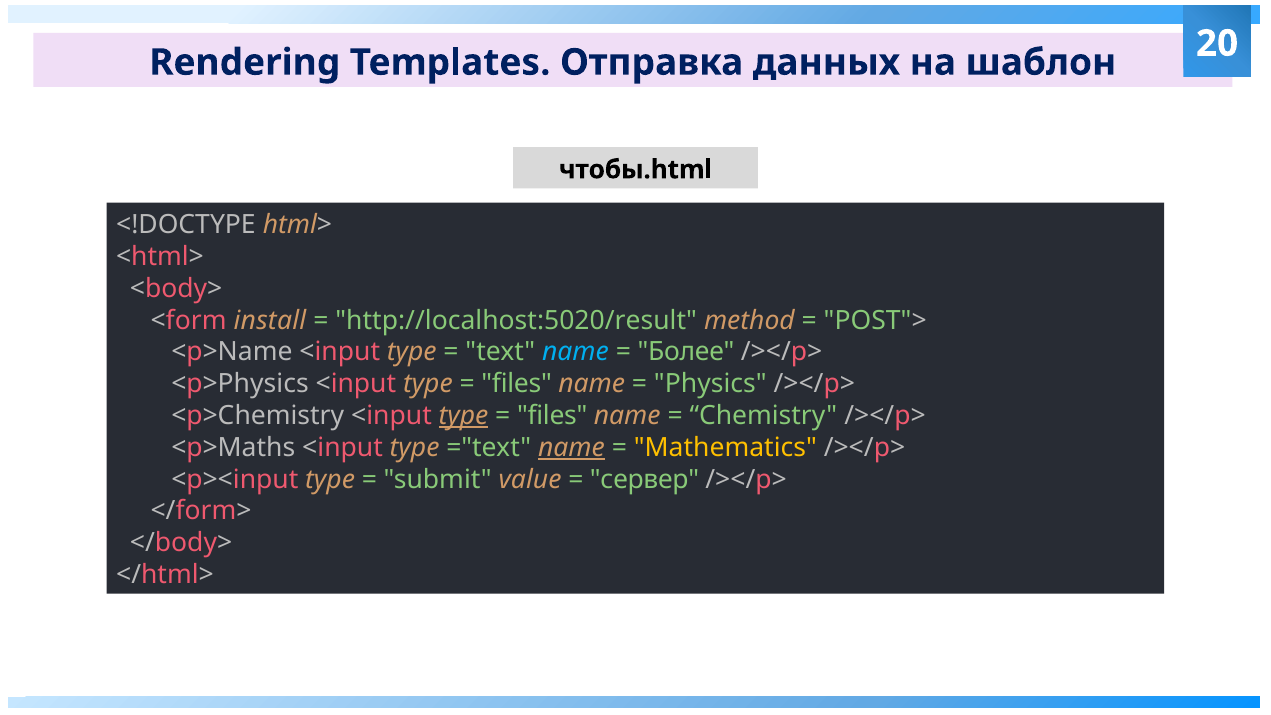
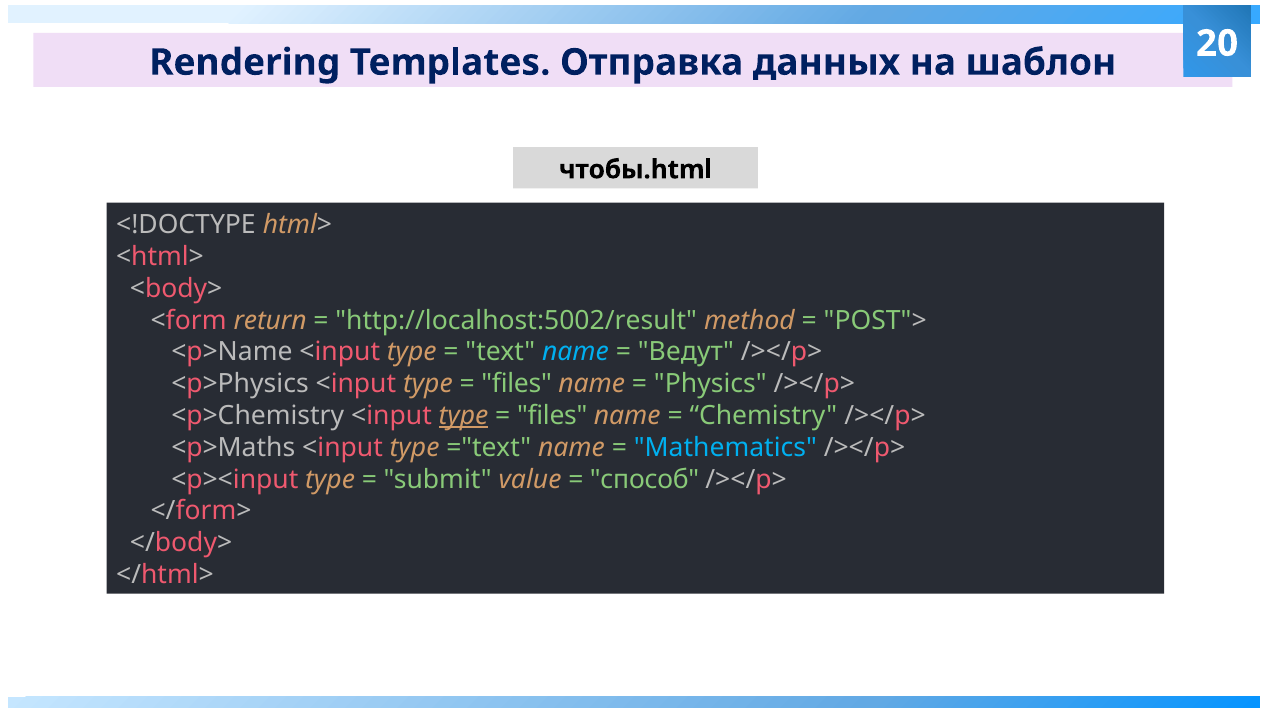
install: install -> return
http://localhost:5020/result: http://localhost:5020/result -> http://localhost:5002/result
Более: Более -> Ведут
name at (572, 448) underline: present -> none
Mathematics colour: yellow -> light blue
сервер: сервер -> способ
